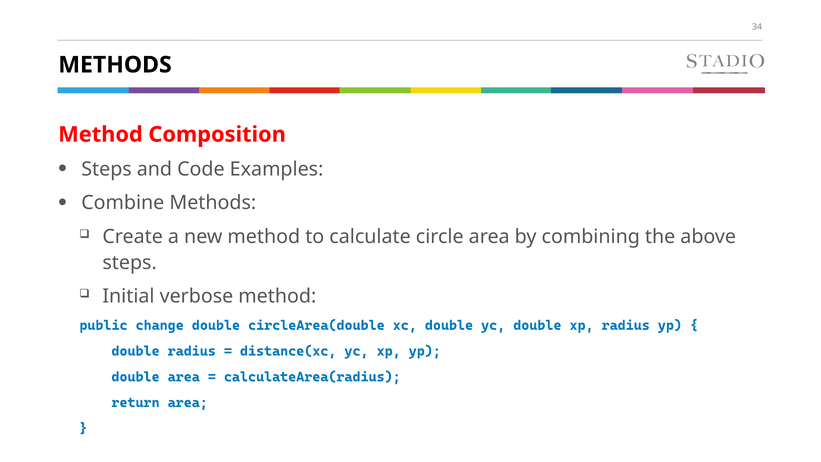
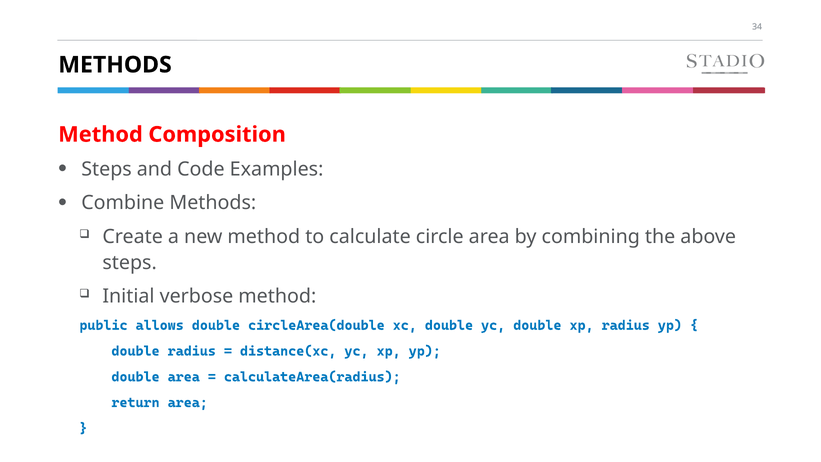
change: change -> allows
